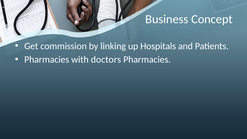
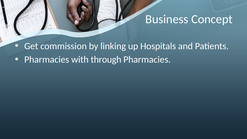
doctors: doctors -> through
